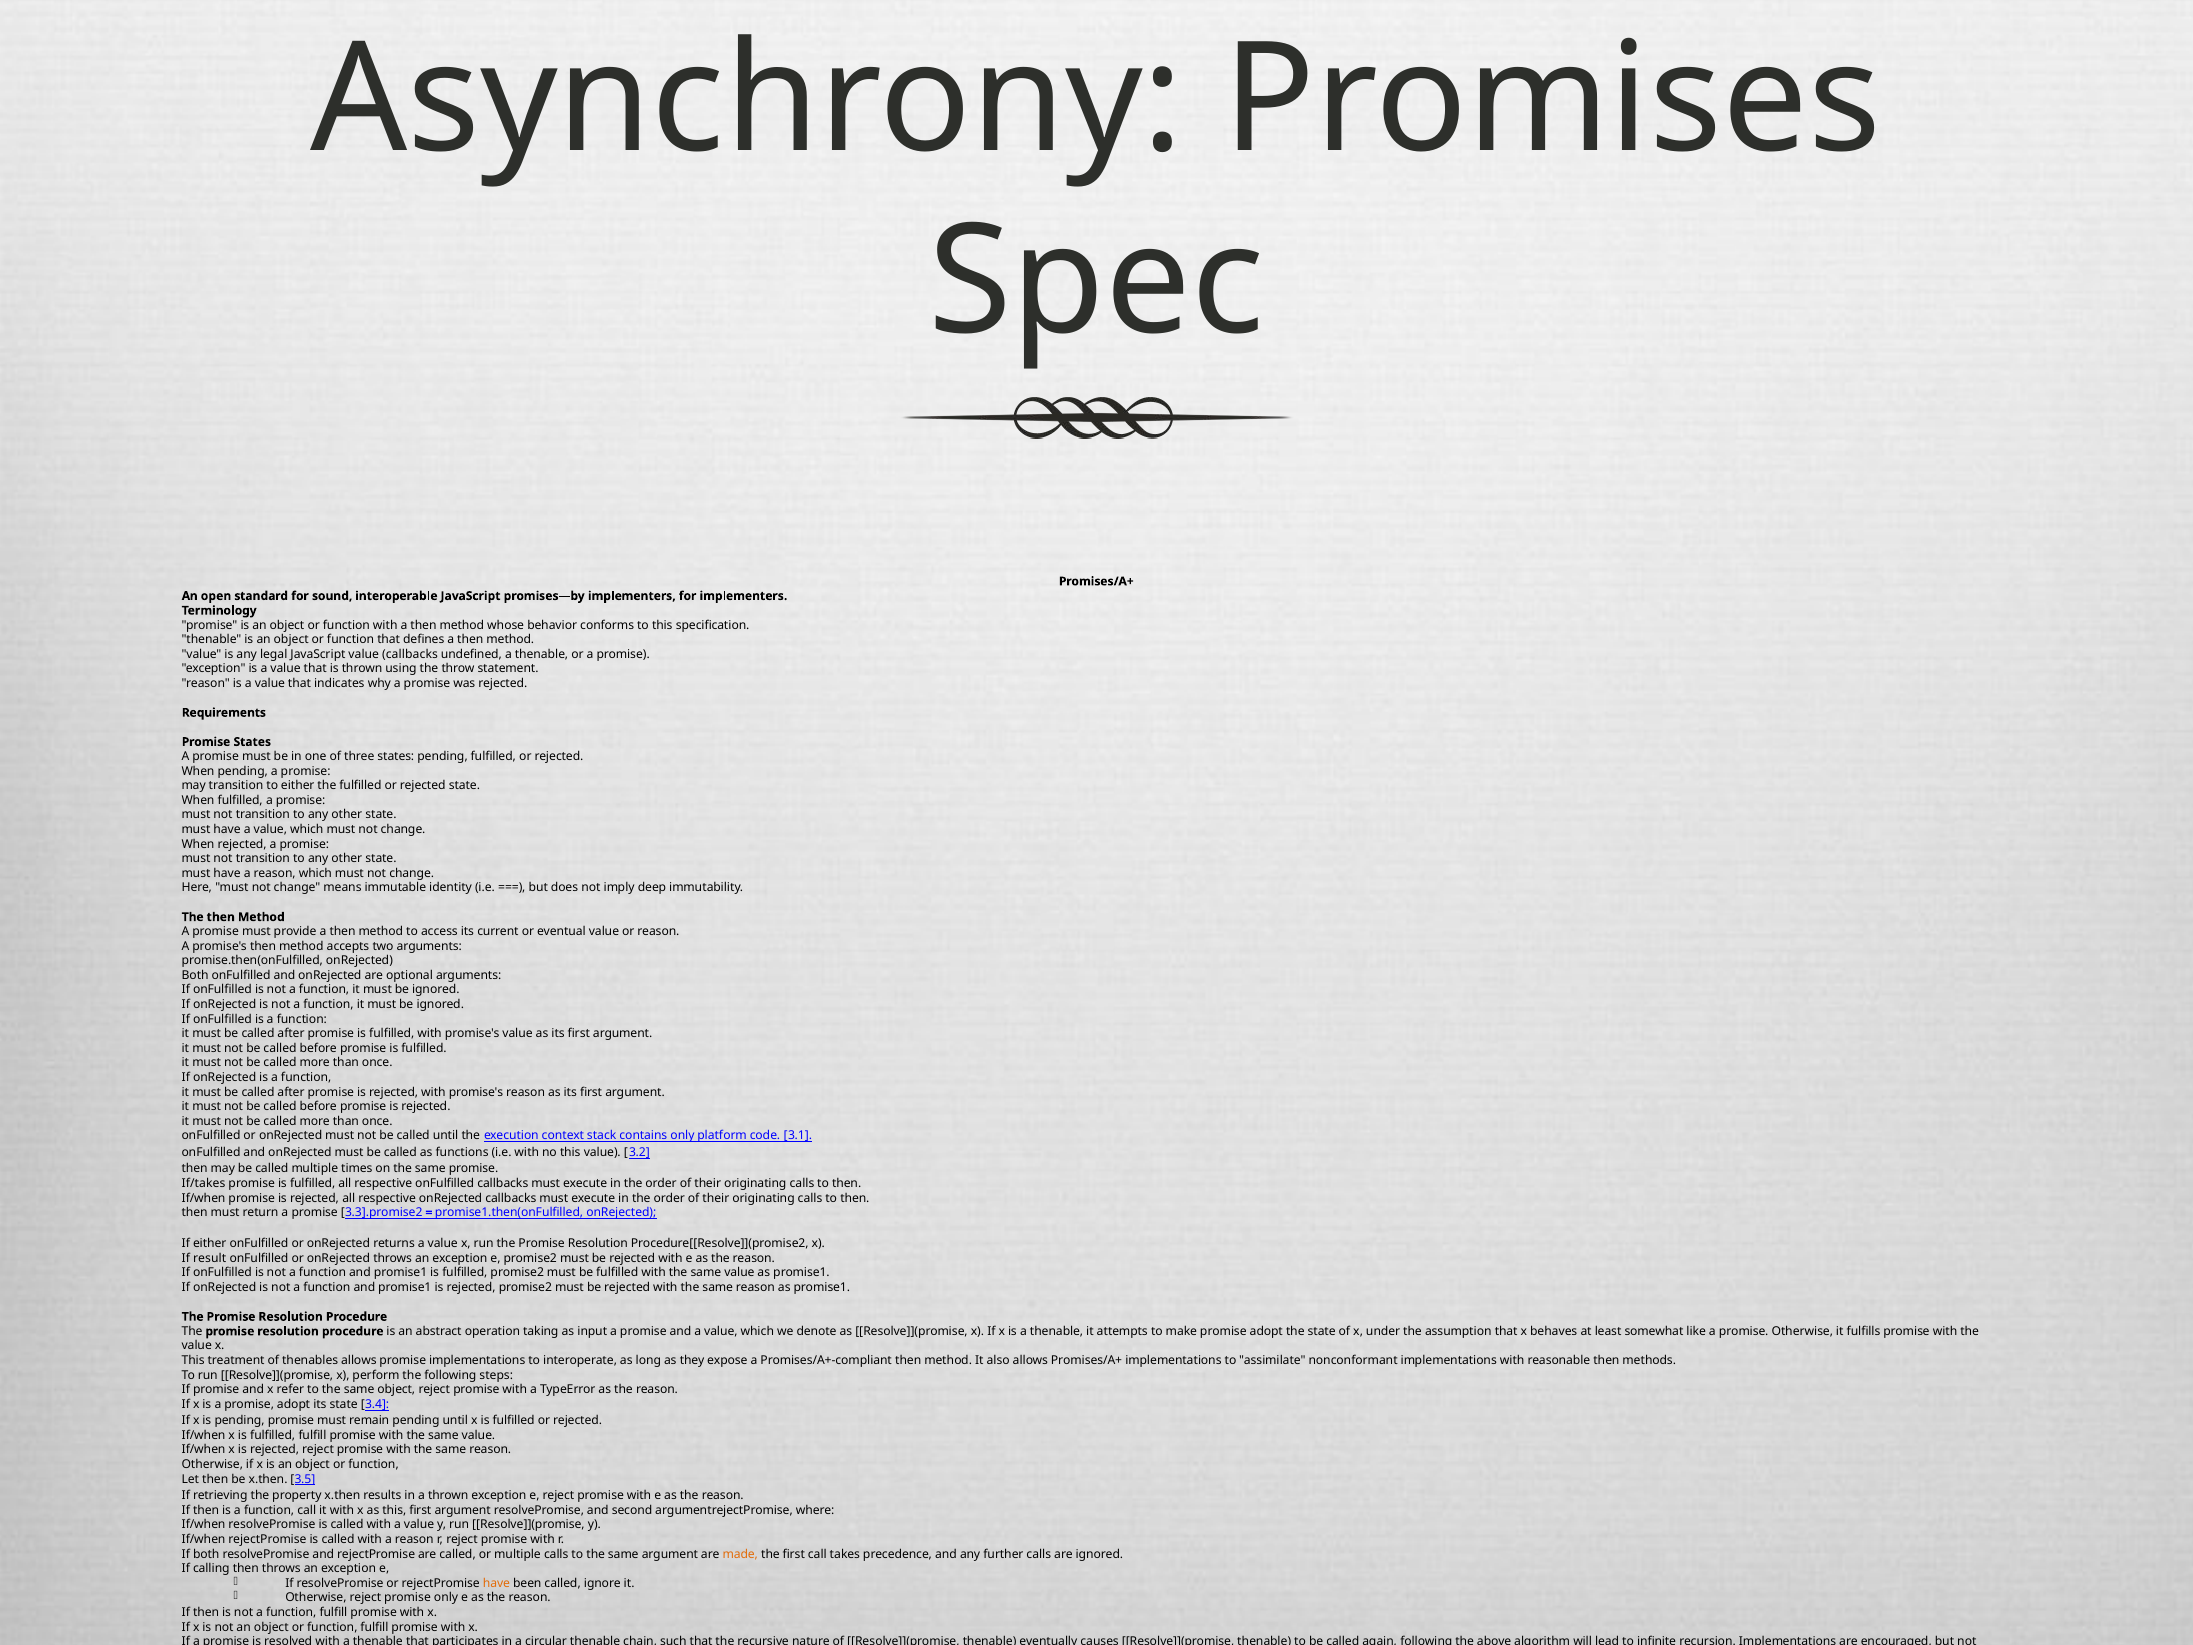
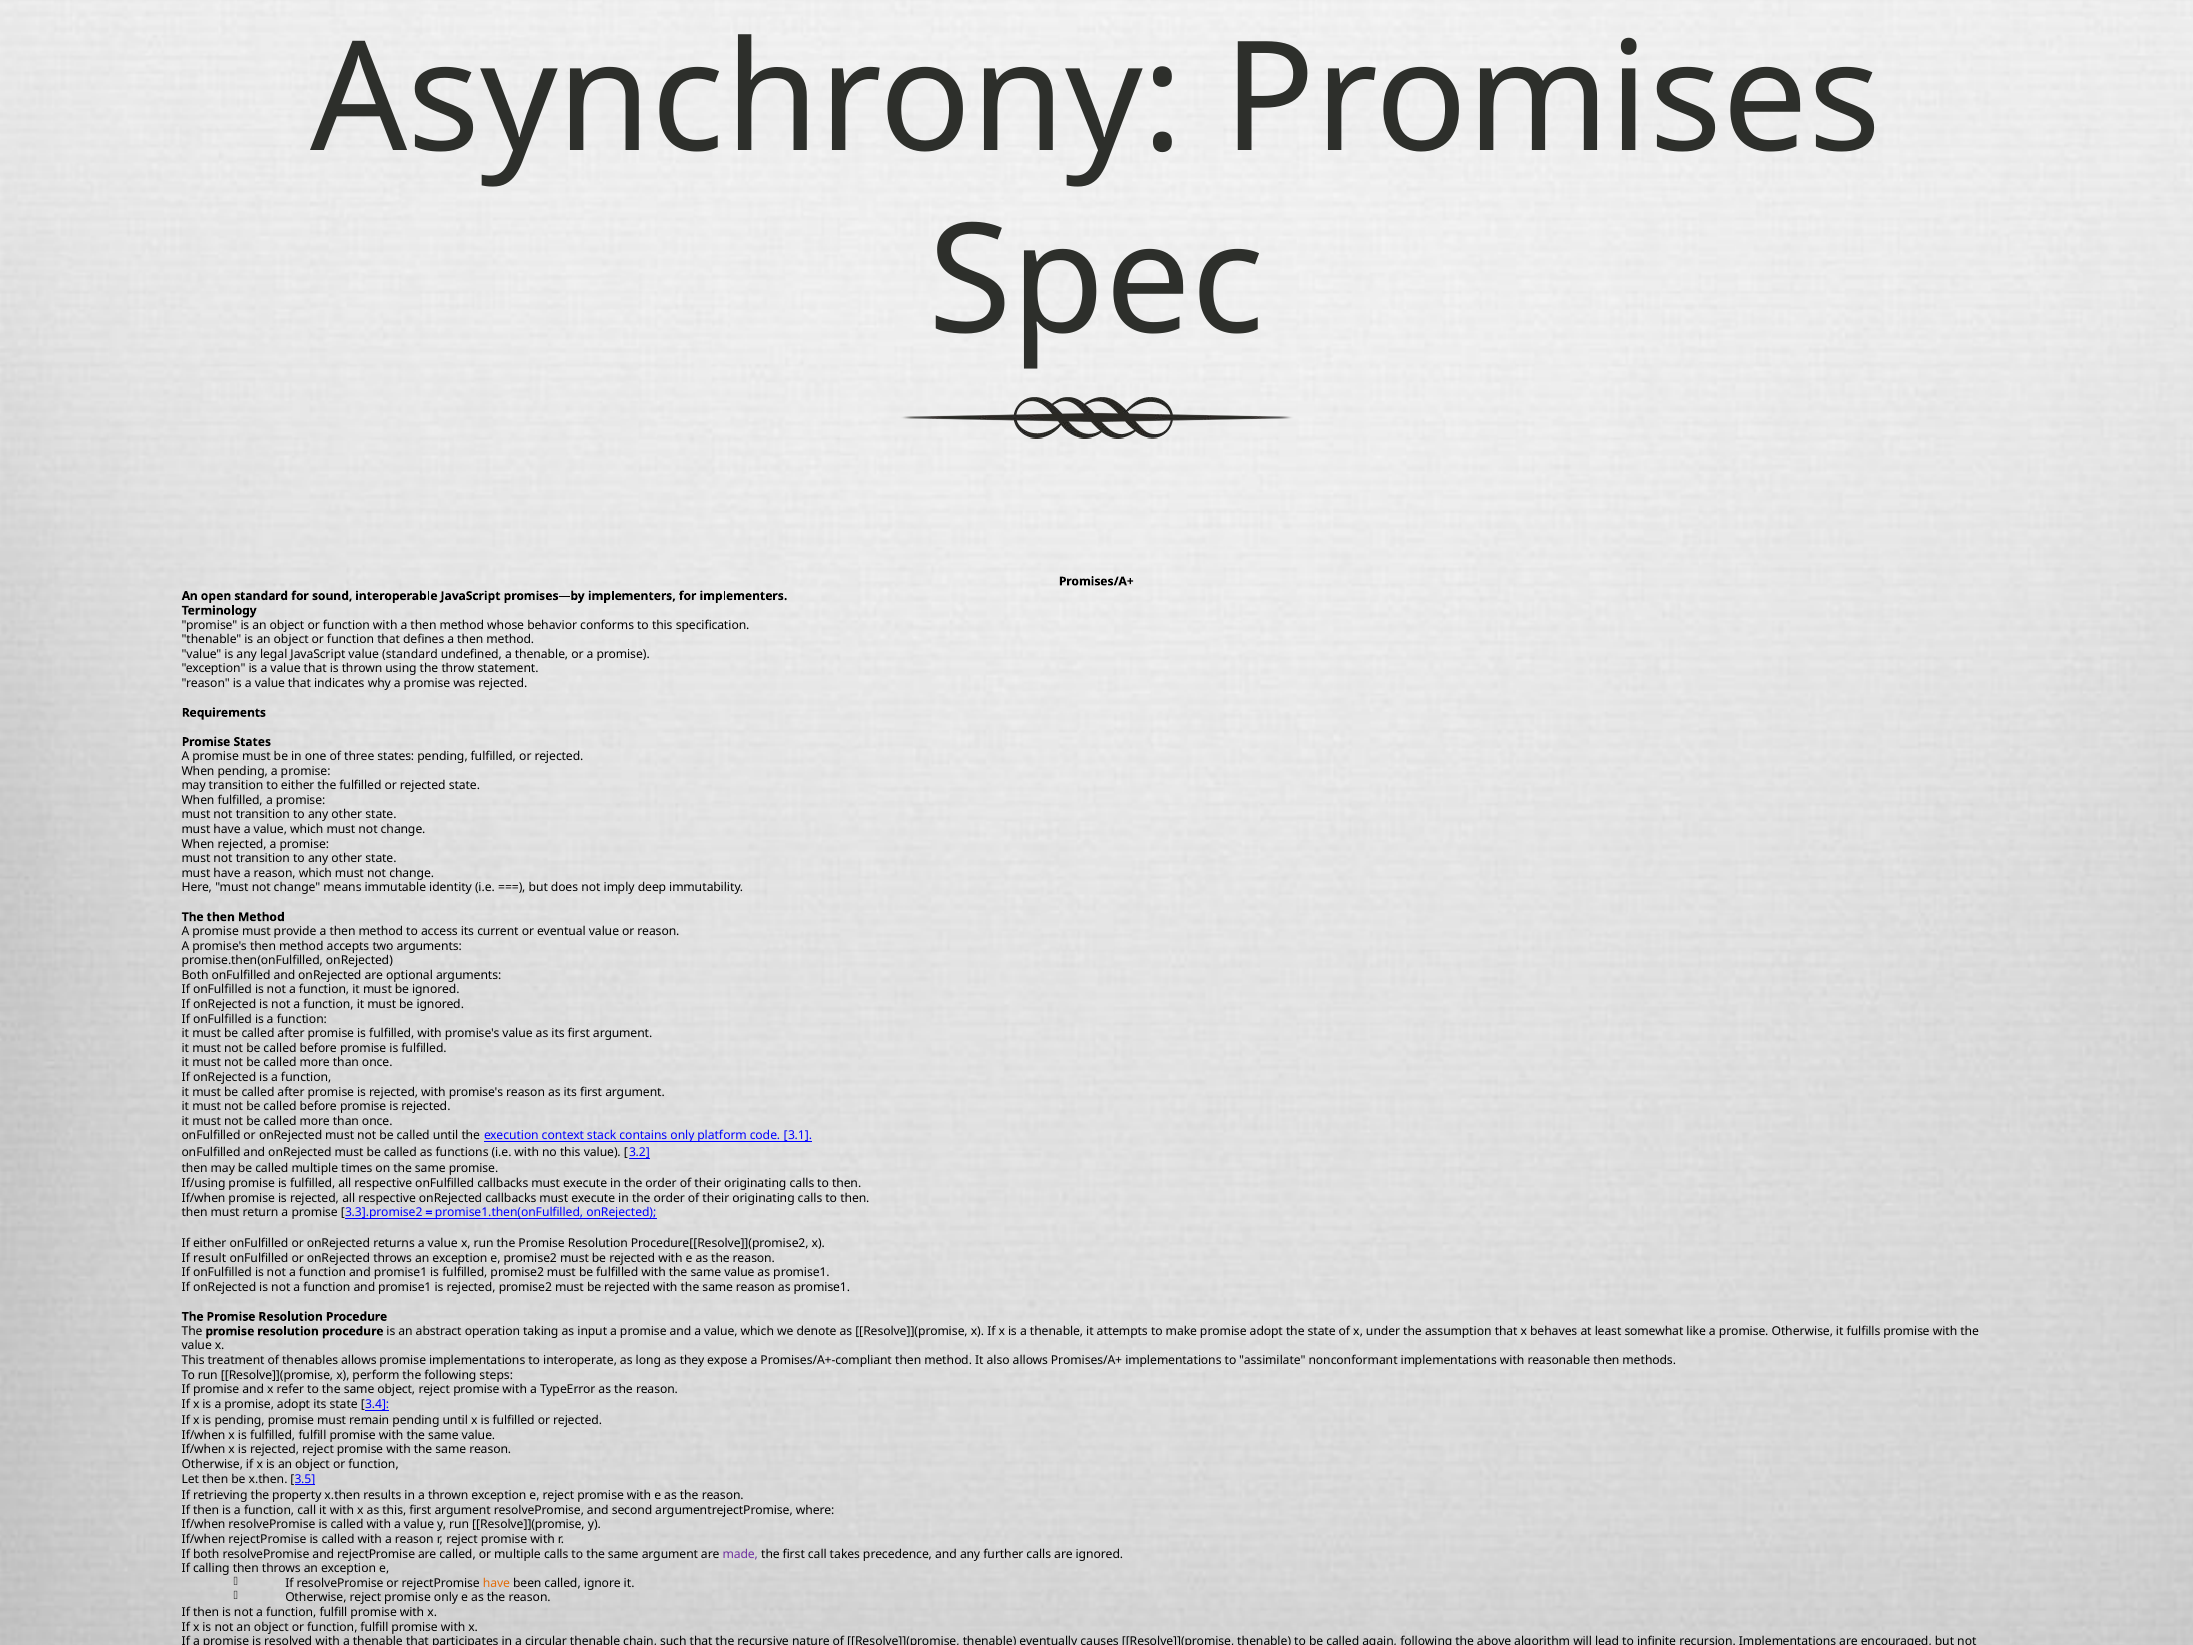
value callbacks: callbacks -> standard
If/takes: If/takes -> If/using
made colour: orange -> purple
